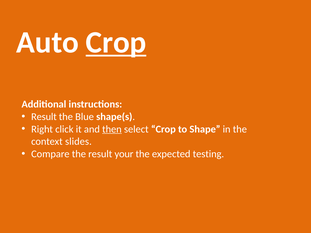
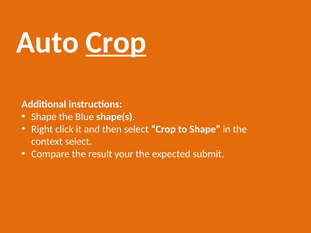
Result at (44, 117): Result -> Shape
then underline: present -> none
context slides: slides -> select
testing: testing -> submit
